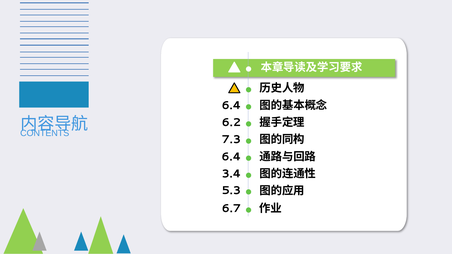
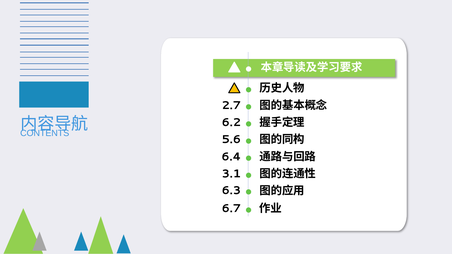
6.4 at (231, 105): 6.4 -> 2.7
7.3: 7.3 -> 5.6
3.4: 3.4 -> 3.1
5.3: 5.3 -> 6.3
